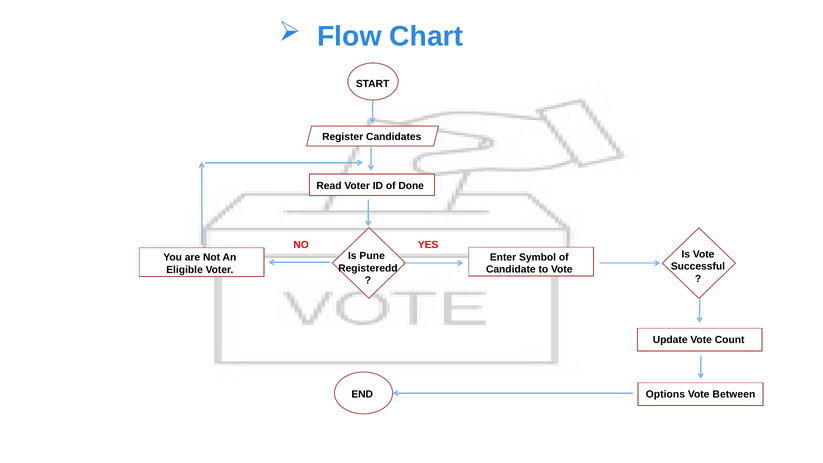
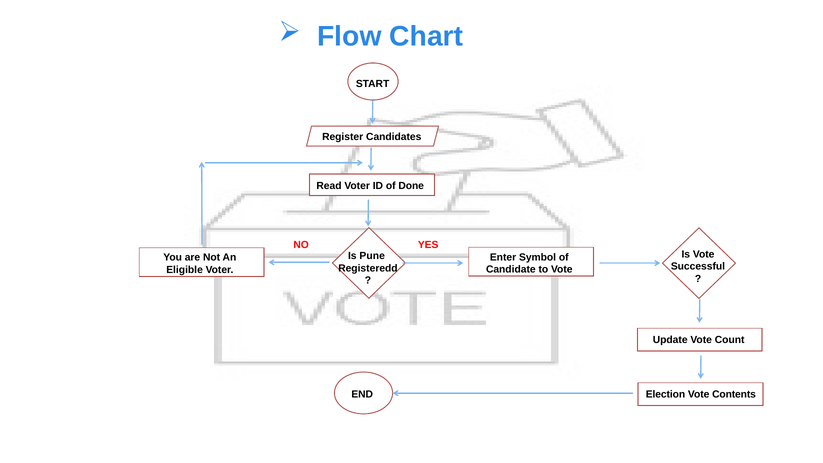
Options: Options -> Election
Between: Between -> Contents
